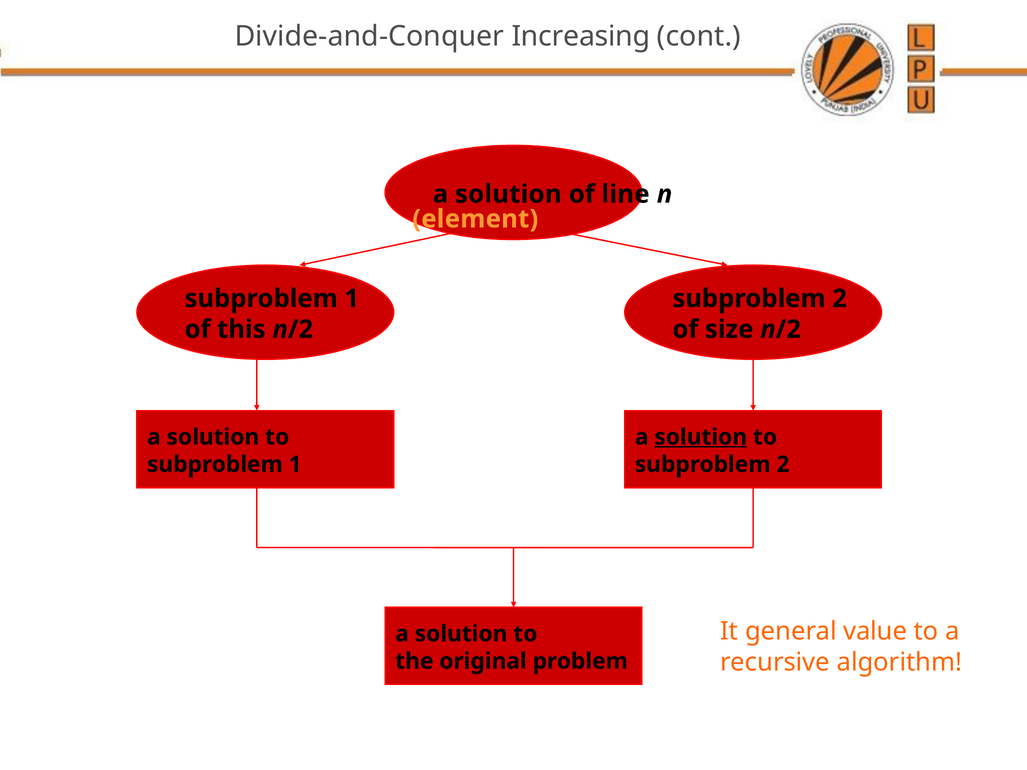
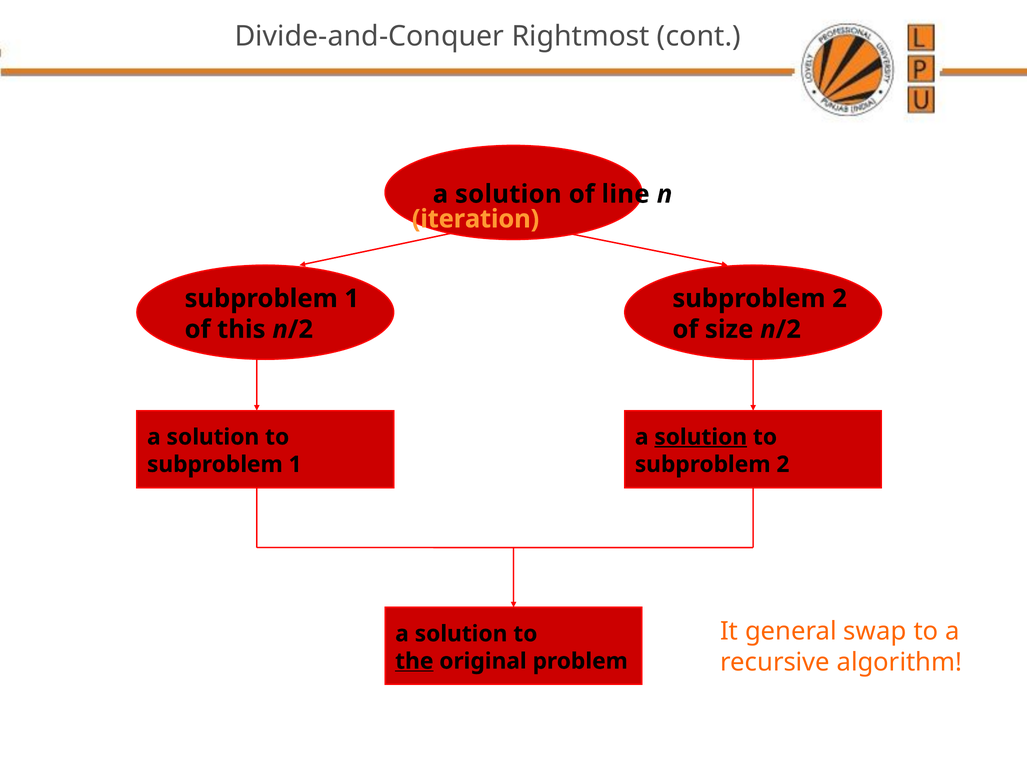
Increasing: Increasing -> Rightmost
element: element -> iteration
value: value -> swap
the underline: none -> present
